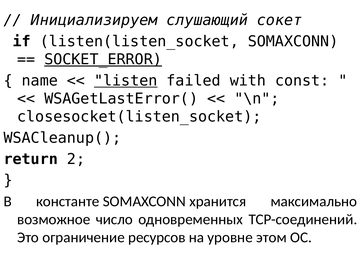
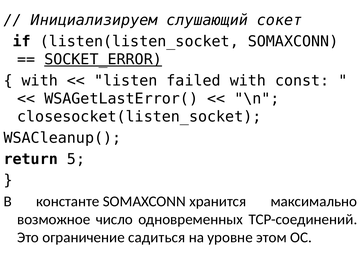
name at (40, 81): name -> with
listen underline: present -> none
2: 2 -> 5
ресурсов: ресурсов -> садиться
